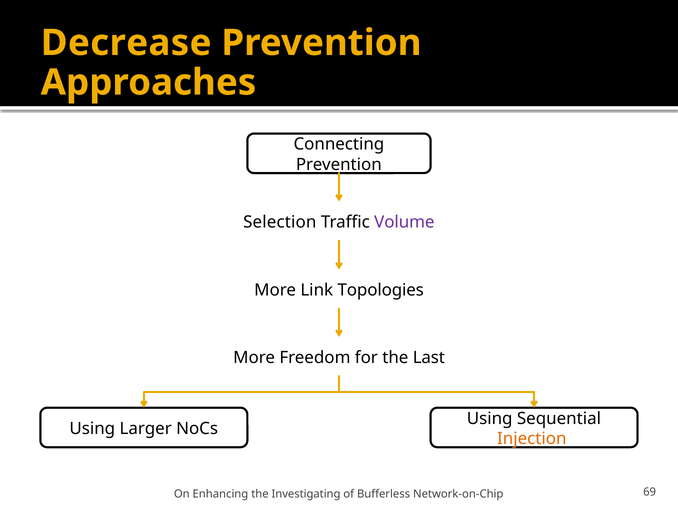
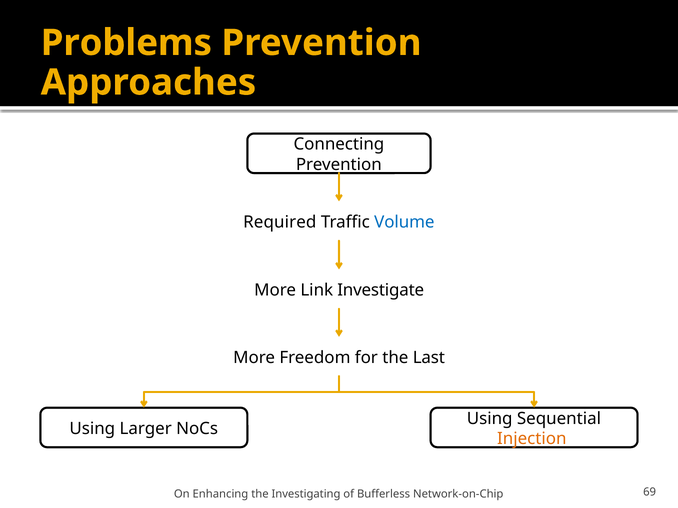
Decrease: Decrease -> Problems
Selection: Selection -> Required
Volume colour: purple -> blue
Topologies: Topologies -> Investigate
